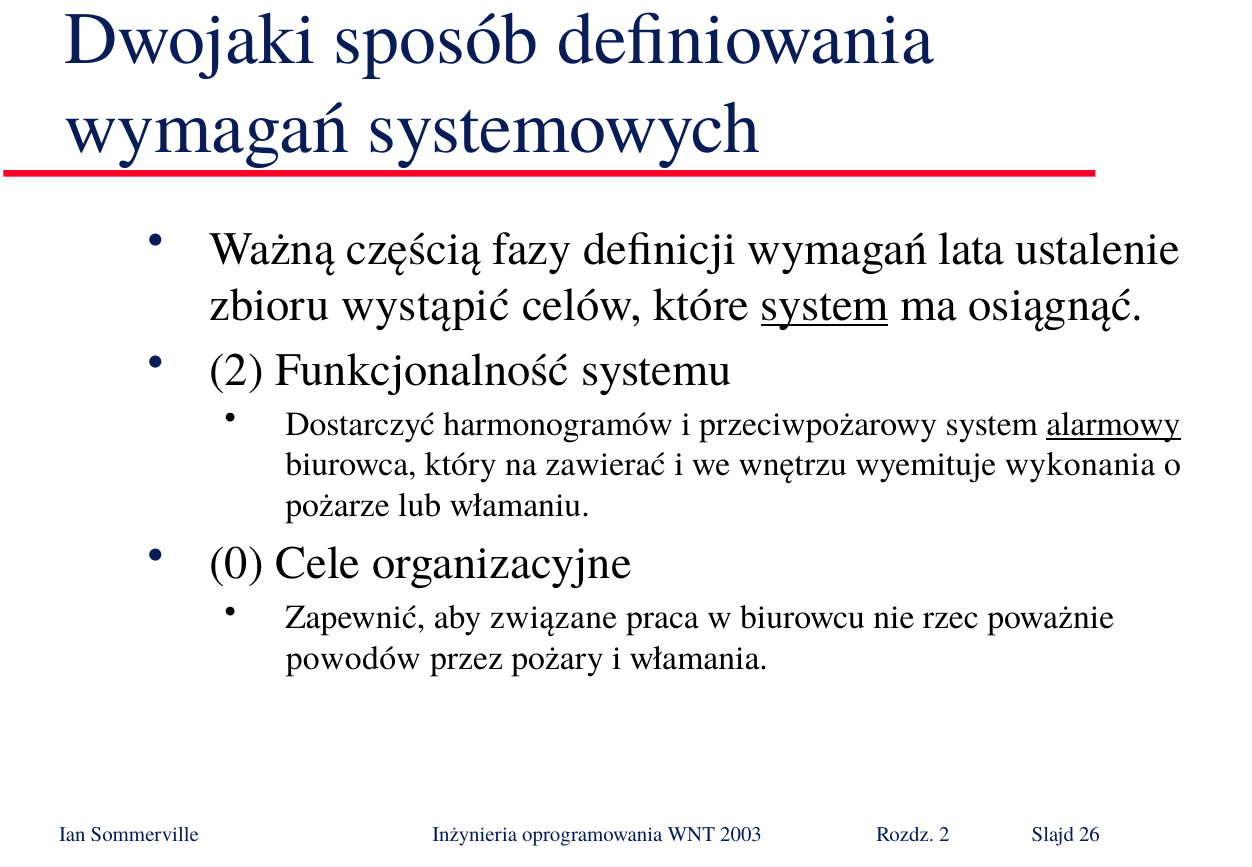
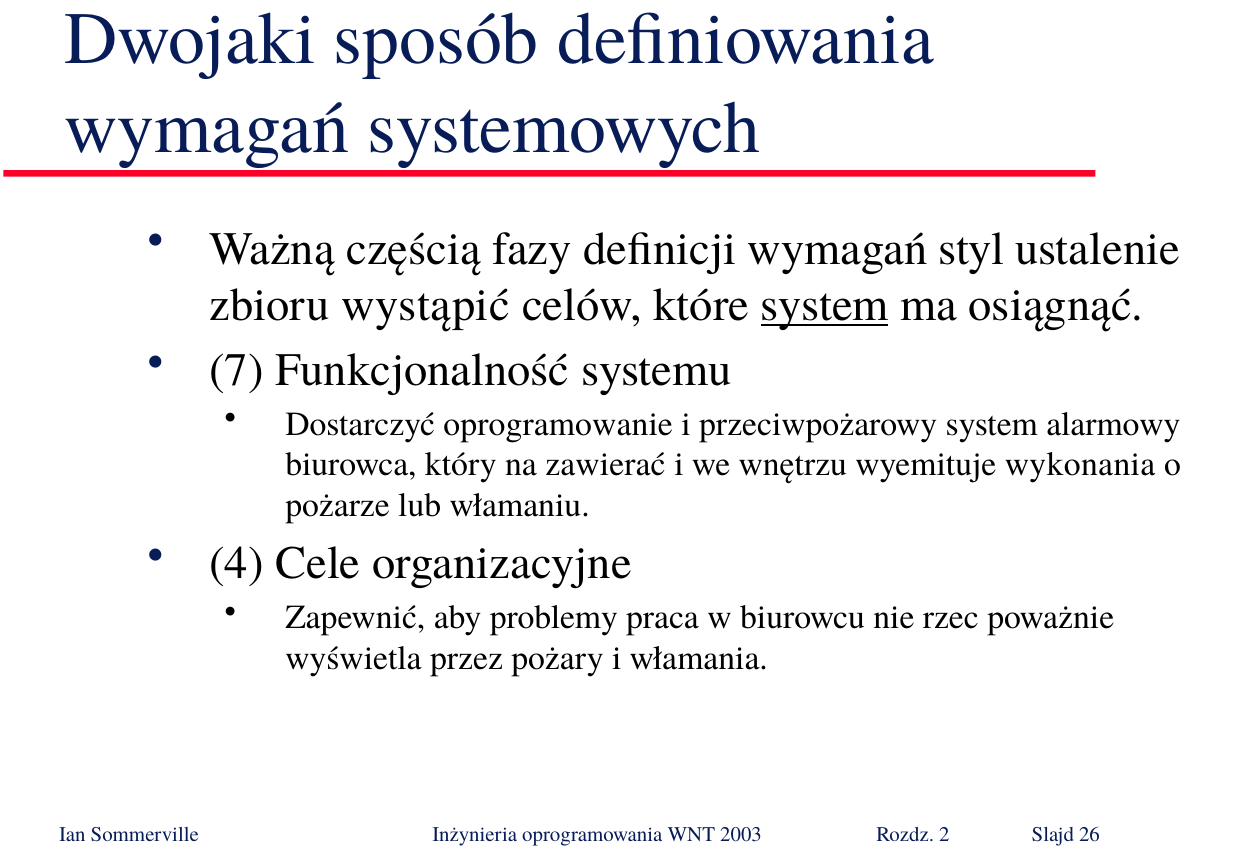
lata: lata -> styl
2 at (237, 370): 2 -> 7
harmonogramów: harmonogramów -> oprogramowanie
alarmowy underline: present -> none
0: 0 -> 4
związane: związane -> problemy
powodów: powodów -> wyświetla
